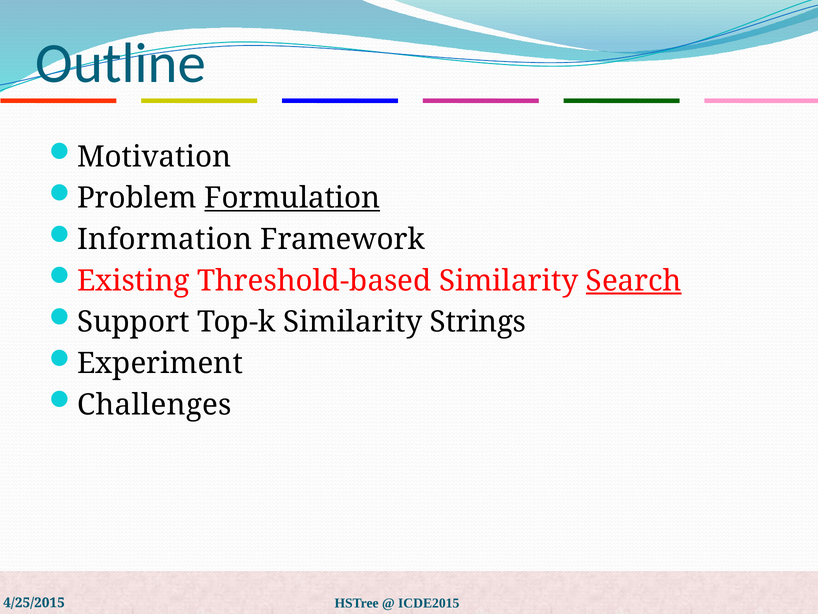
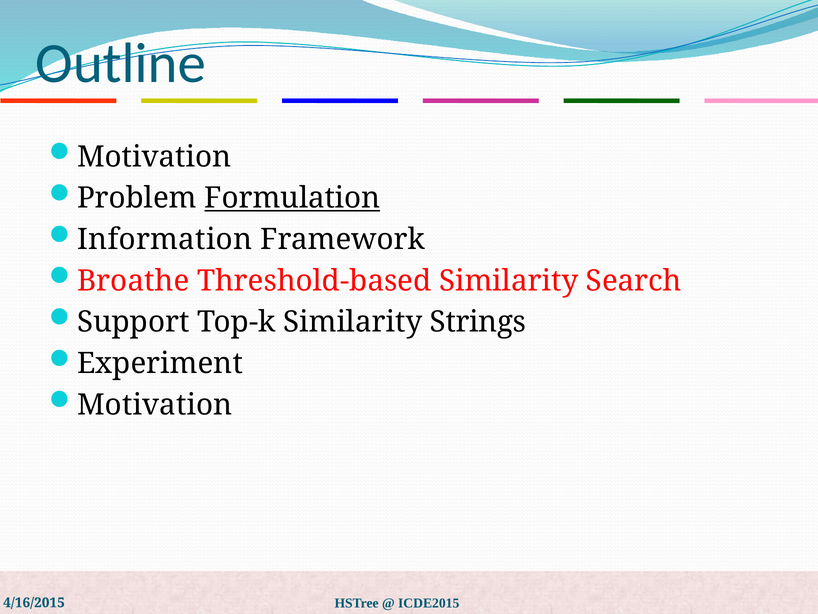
Existing: Existing -> Broathe
Search underline: present -> none
Challenges at (155, 405): Challenges -> Motivation
4/25/2015: 4/25/2015 -> 4/16/2015
